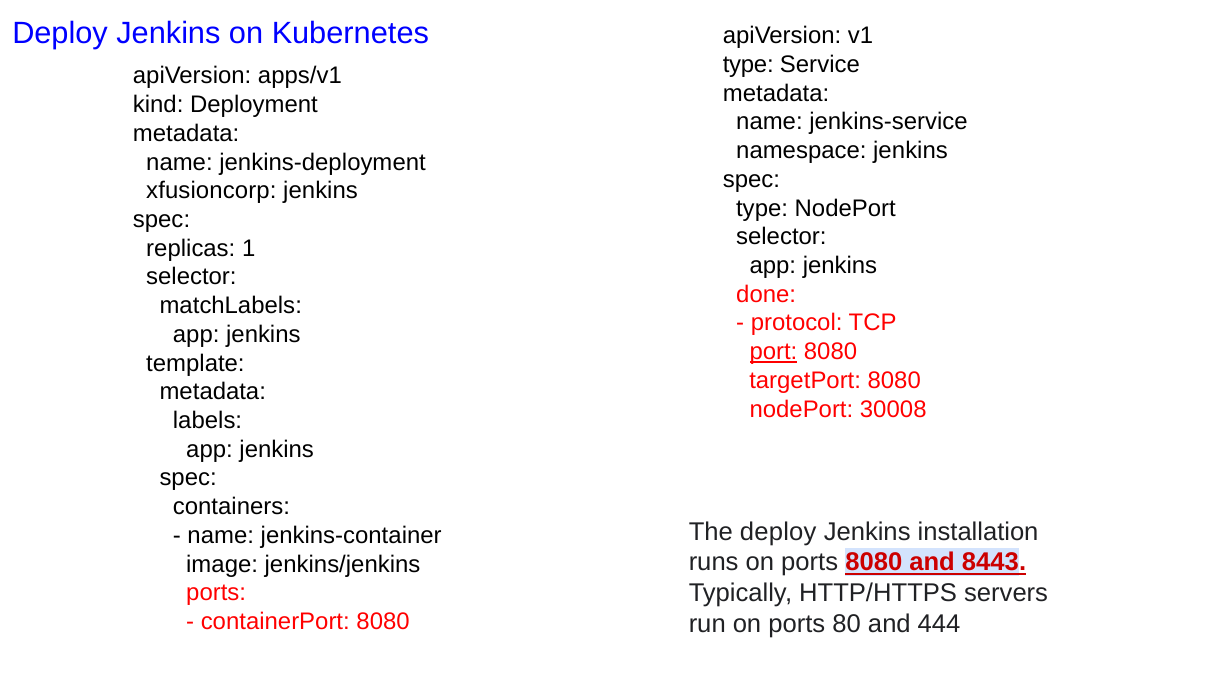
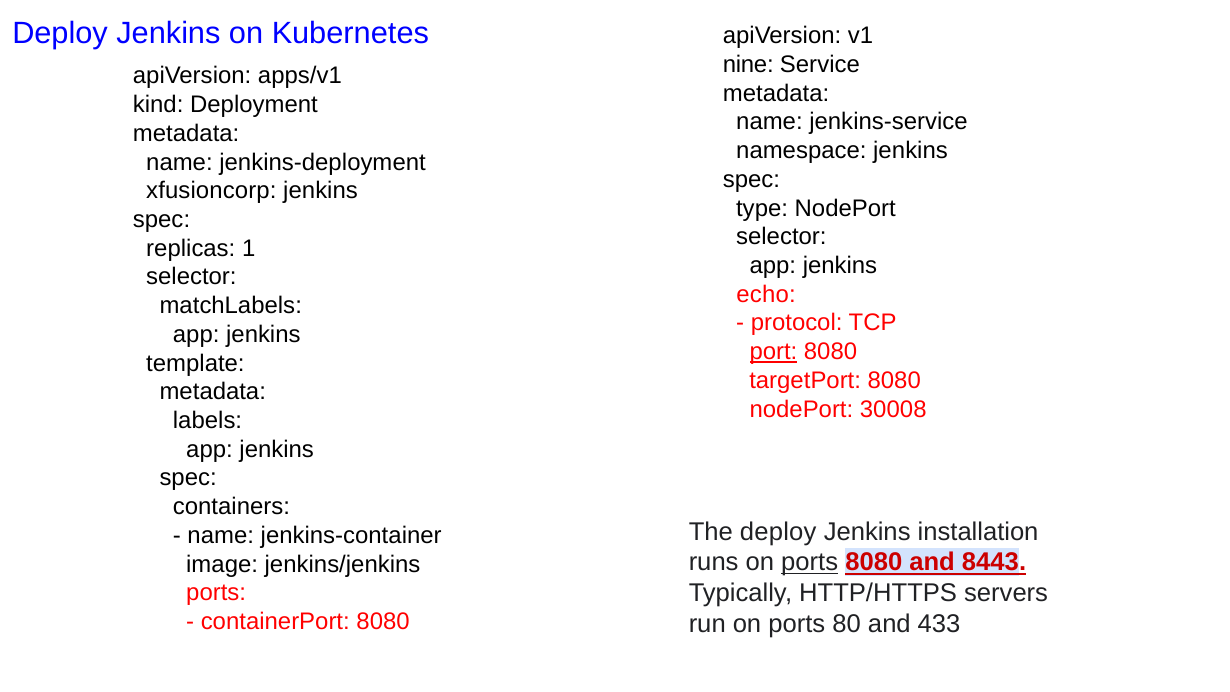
type at (748, 65): type -> nine
done: done -> echo
ports at (810, 562) underline: none -> present
444: 444 -> 433
